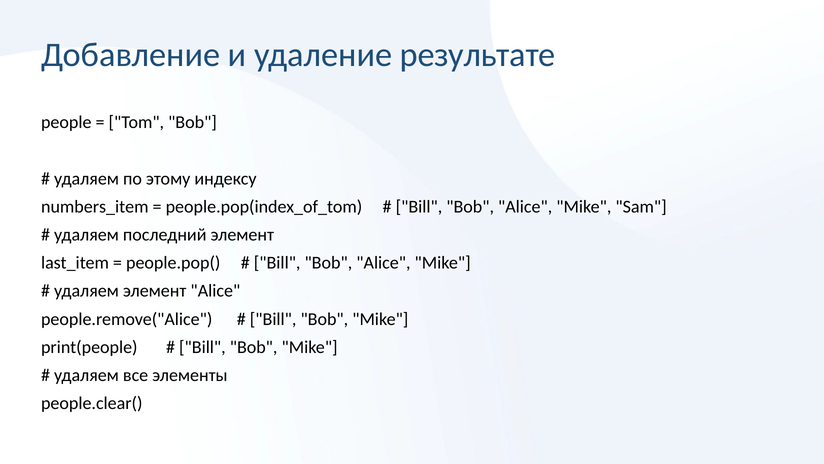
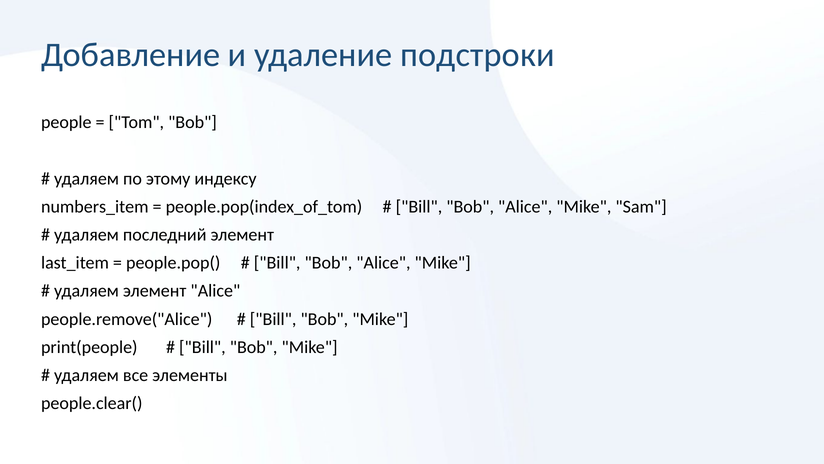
результате: результате -> подстроки
